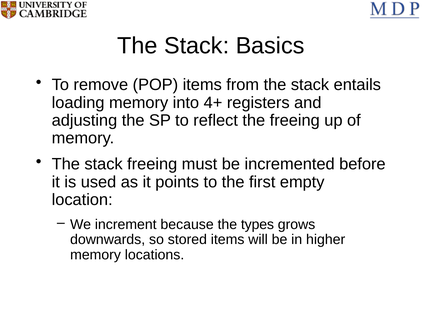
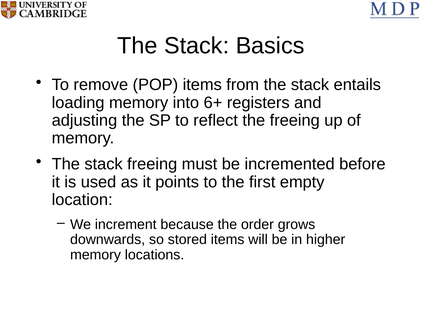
4+: 4+ -> 6+
types: types -> order
